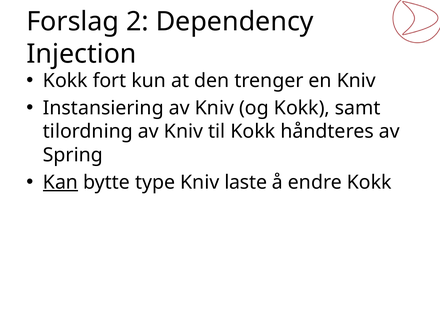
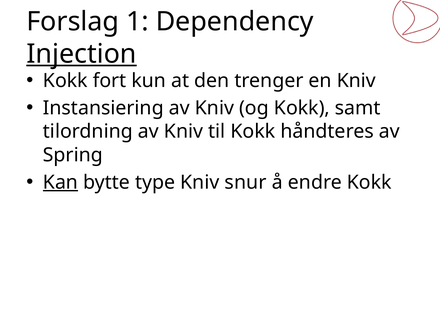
2: 2 -> 1
Injection underline: none -> present
laste: laste -> snur
